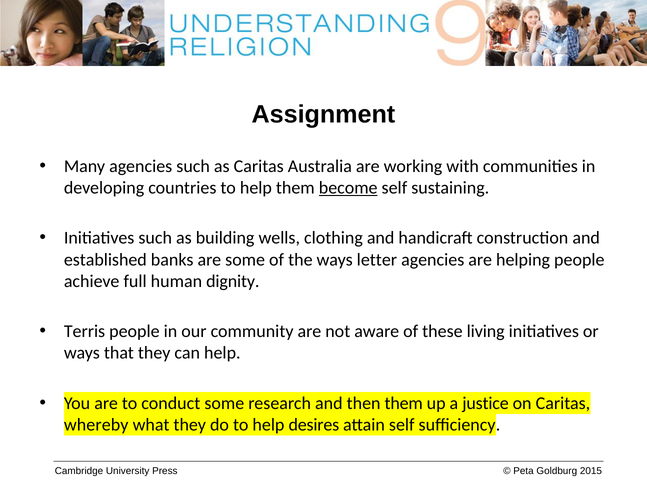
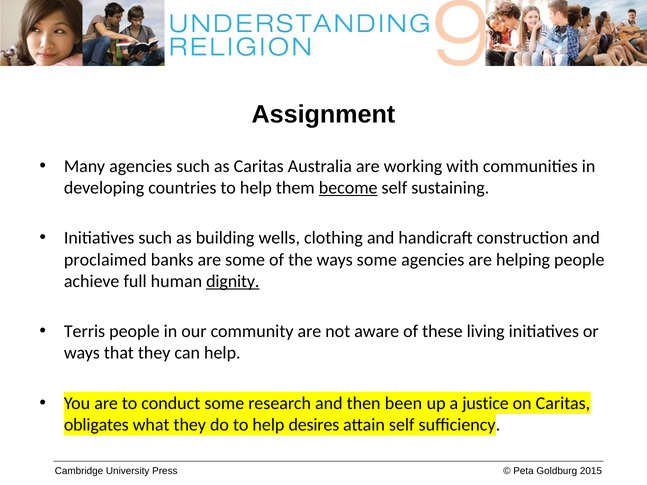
established: established -> proclaimed
ways letter: letter -> some
dignity underline: none -> present
then them: them -> been
whereby: whereby -> obligates
